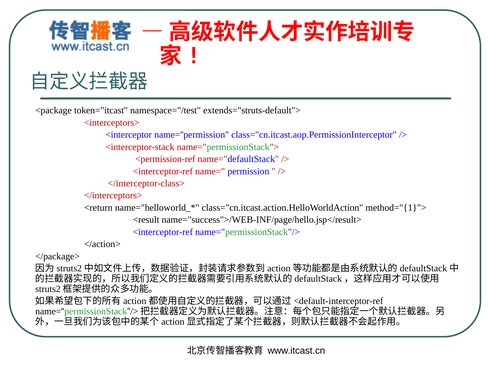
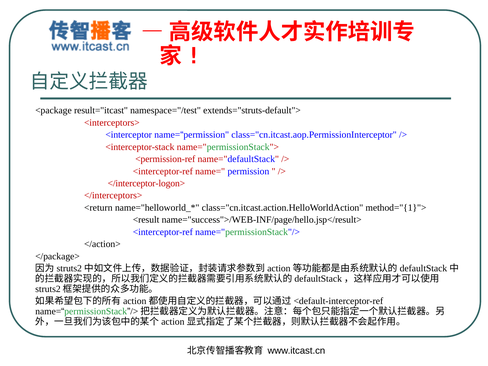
token="itcast: token="itcast -> result="itcast
</interceptor-class>: </interceptor-class> -> </interceptor-logon>
